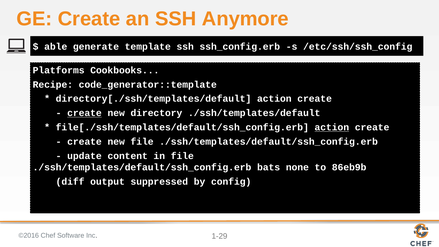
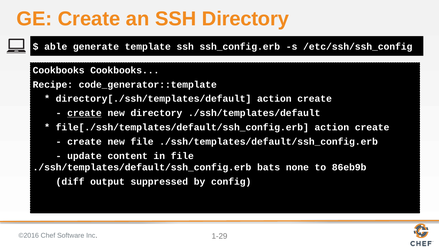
SSH Anymore: Anymore -> Directory
Platforms at (59, 70): Platforms -> Cookbooks
action at (332, 127) underline: present -> none
